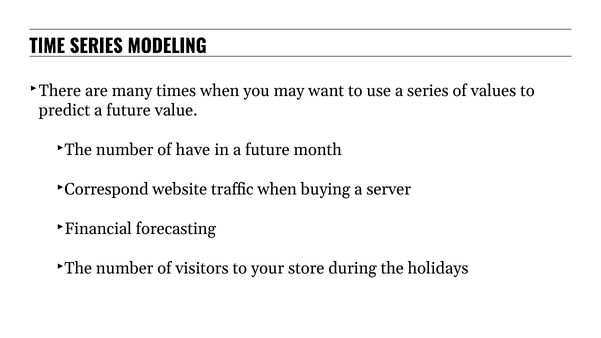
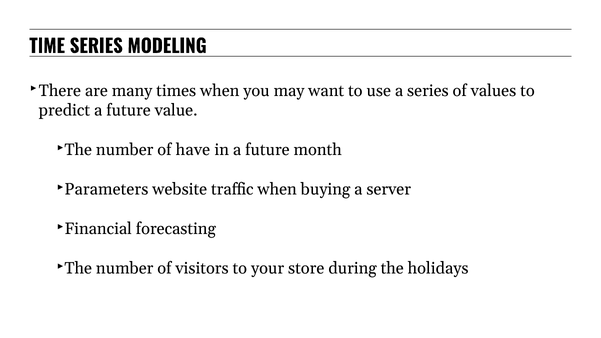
Correspond: Correspond -> Parameters
